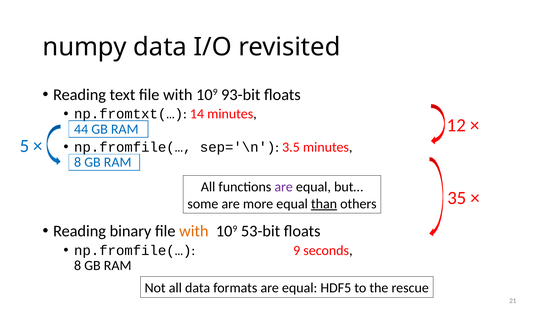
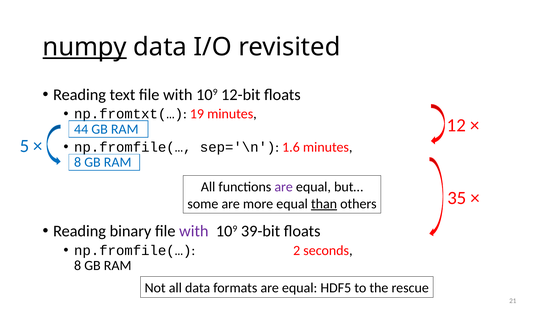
numpy underline: none -> present
93-bit: 93-bit -> 12-bit
14: 14 -> 19
3.5: 3.5 -> 1.6
with at (194, 231) colour: orange -> purple
53-bit: 53-bit -> 39-bit
9: 9 -> 2
